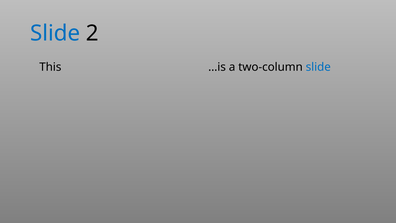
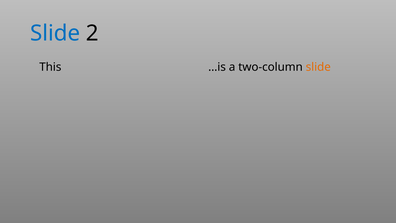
slide at (318, 67) colour: blue -> orange
